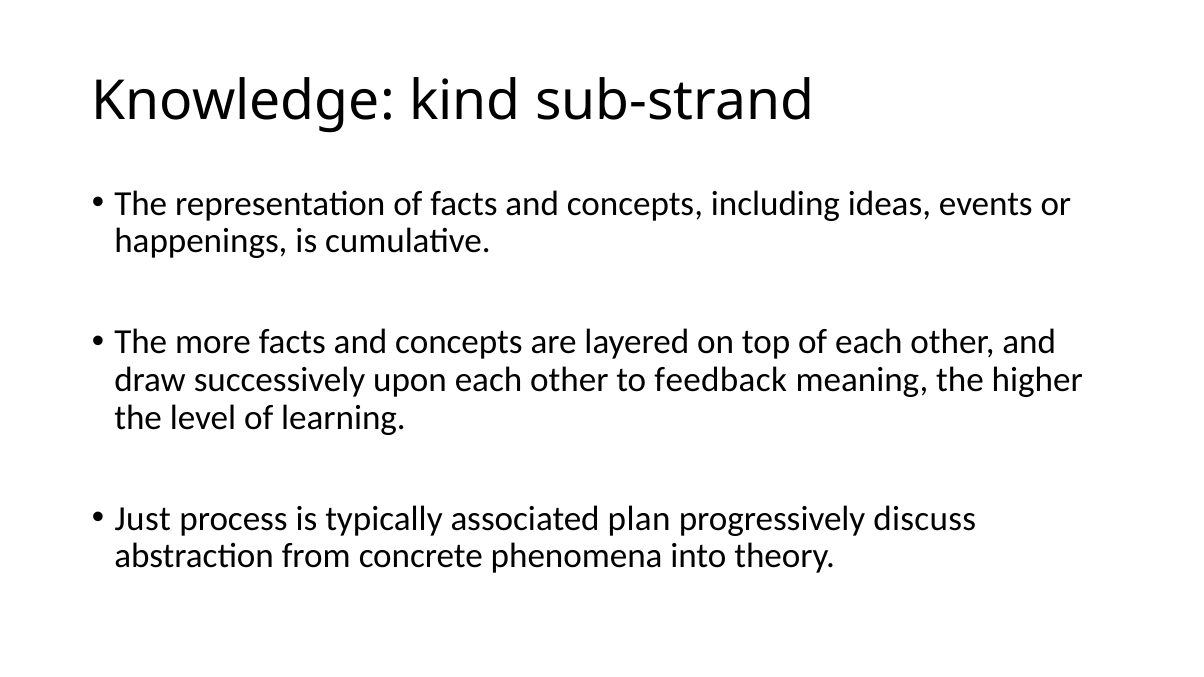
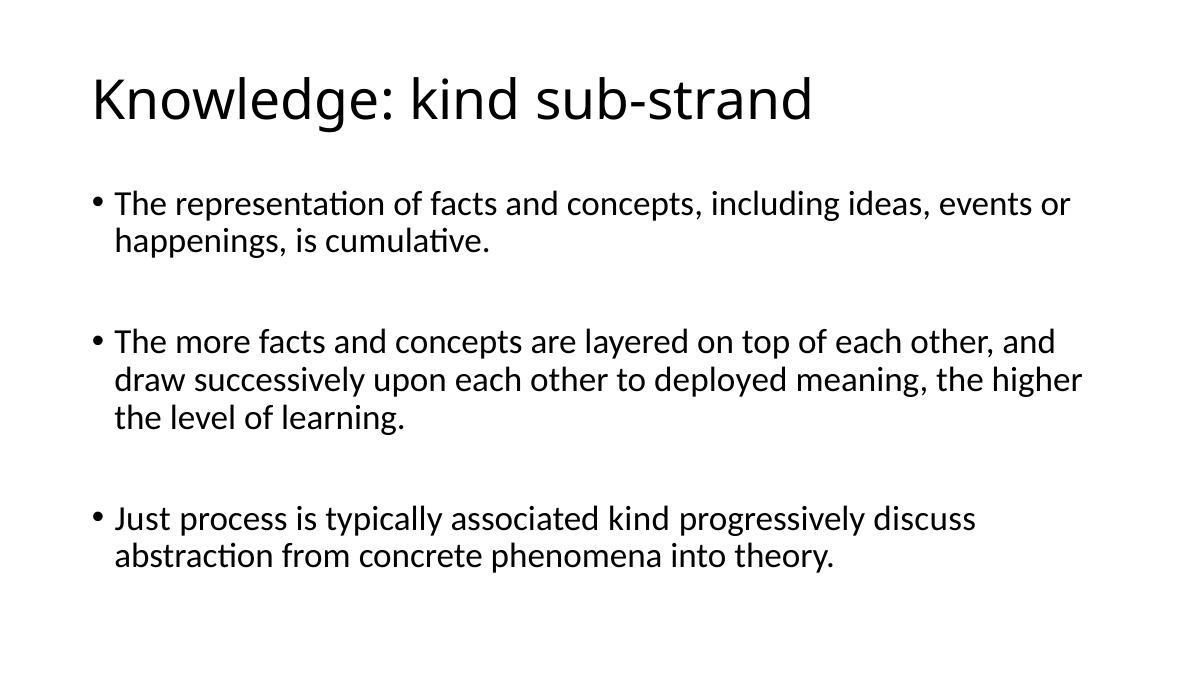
feedback: feedback -> deployed
associated plan: plan -> kind
